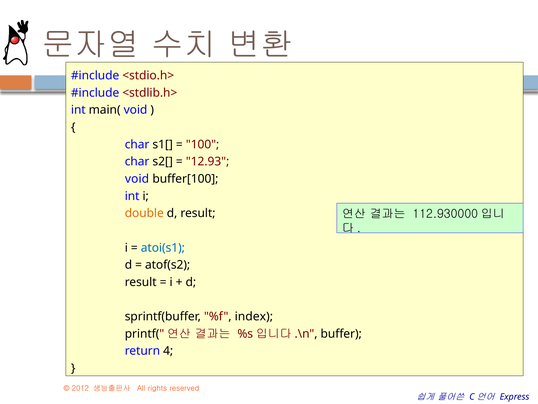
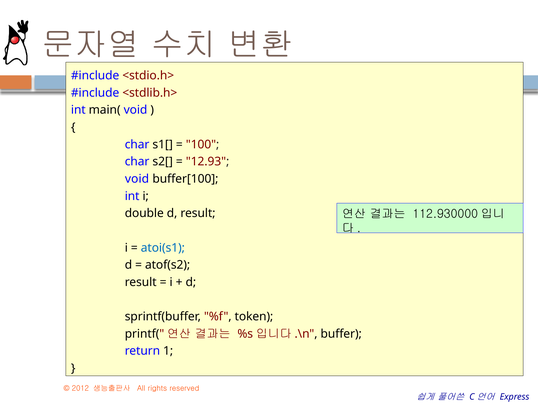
double colour: orange -> black
index: index -> token
4: 4 -> 1
